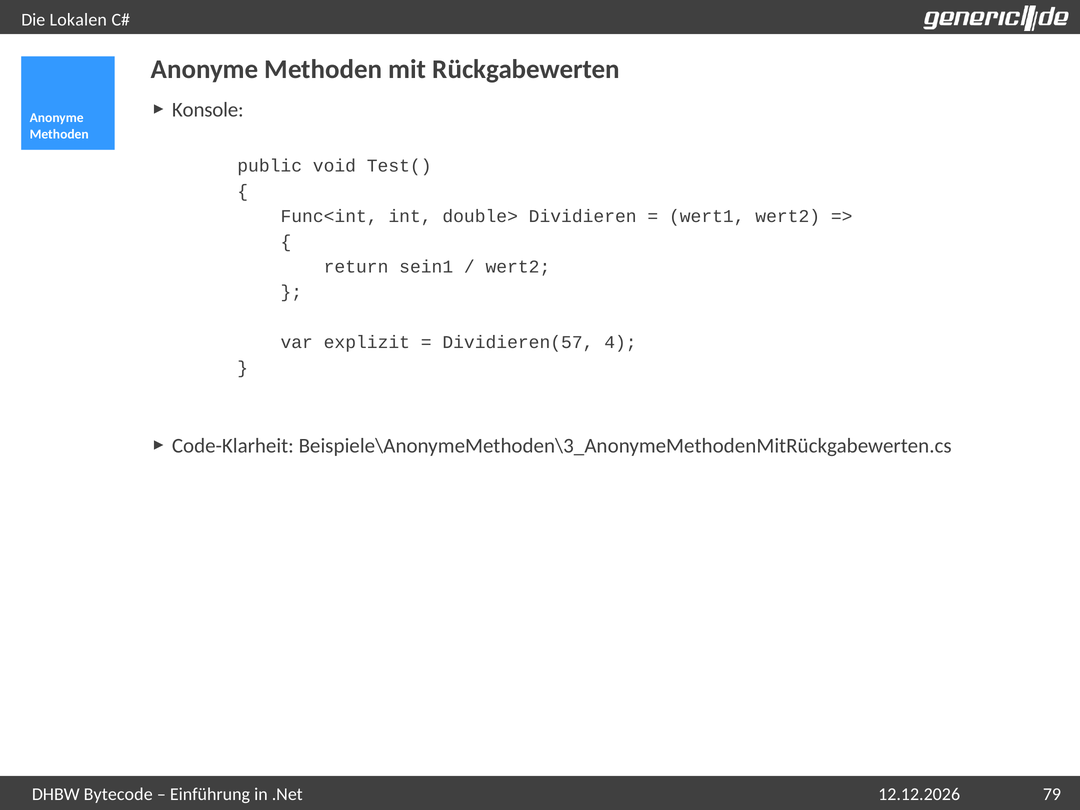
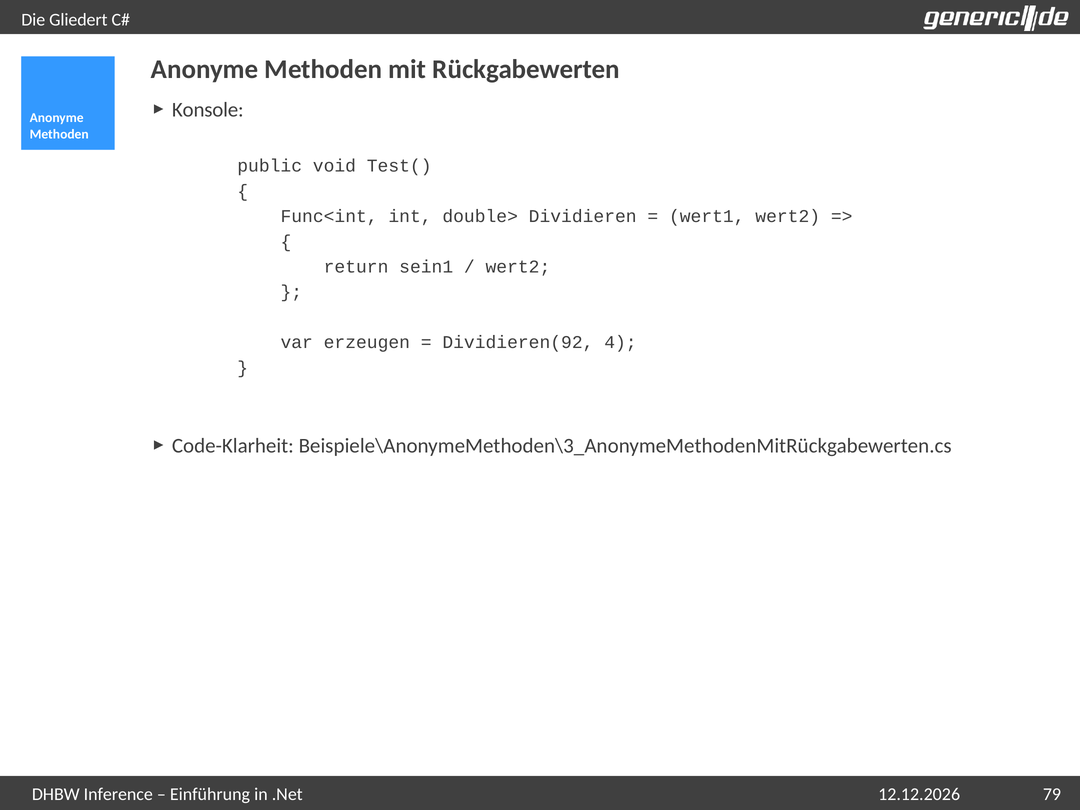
Lokalen: Lokalen -> Gliedert
explizit: explizit -> erzeugen
Dividieren(57: Dividieren(57 -> Dividieren(92
Bytecode: Bytecode -> Inference
